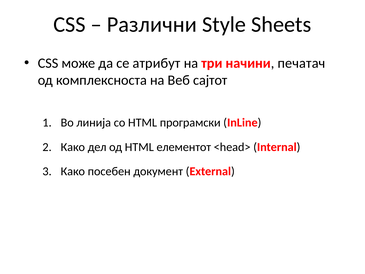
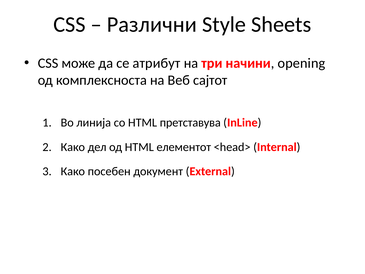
печатач: печатач -> opening
програмски: програмски -> претставува
